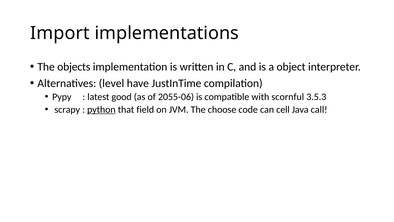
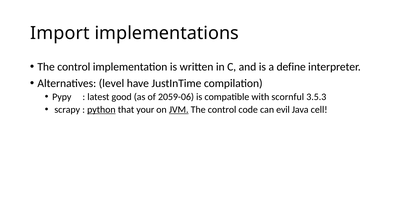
objects at (74, 67): objects -> control
object: object -> define
2055-06: 2055-06 -> 2059-06
field: field -> your
JVM underline: none -> present
choose at (222, 109): choose -> control
cell: cell -> evil
call: call -> cell
